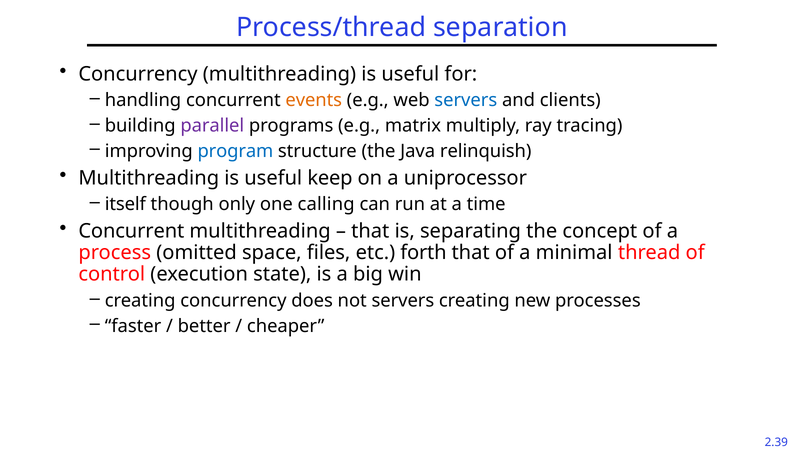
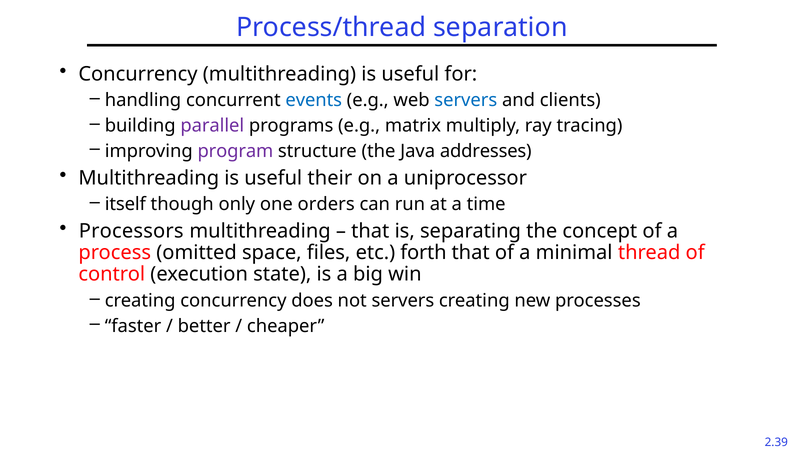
events colour: orange -> blue
program colour: blue -> purple
relinquish: relinquish -> addresses
keep: keep -> their
calling: calling -> orders
Concurrent at (131, 231): Concurrent -> Processors
